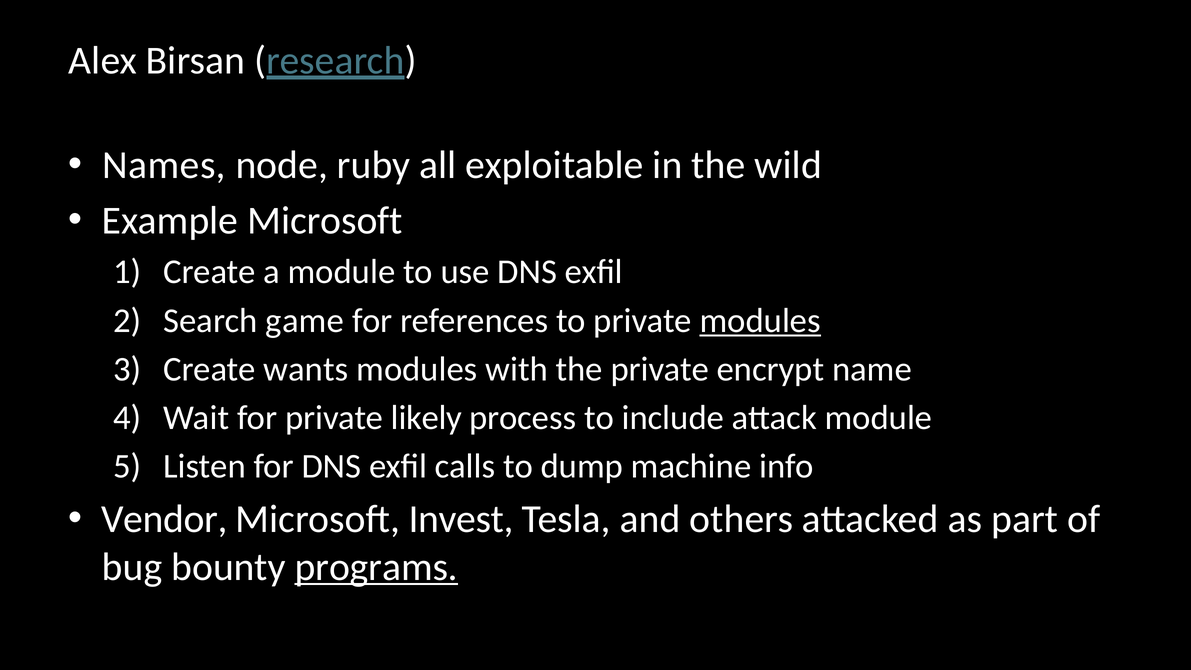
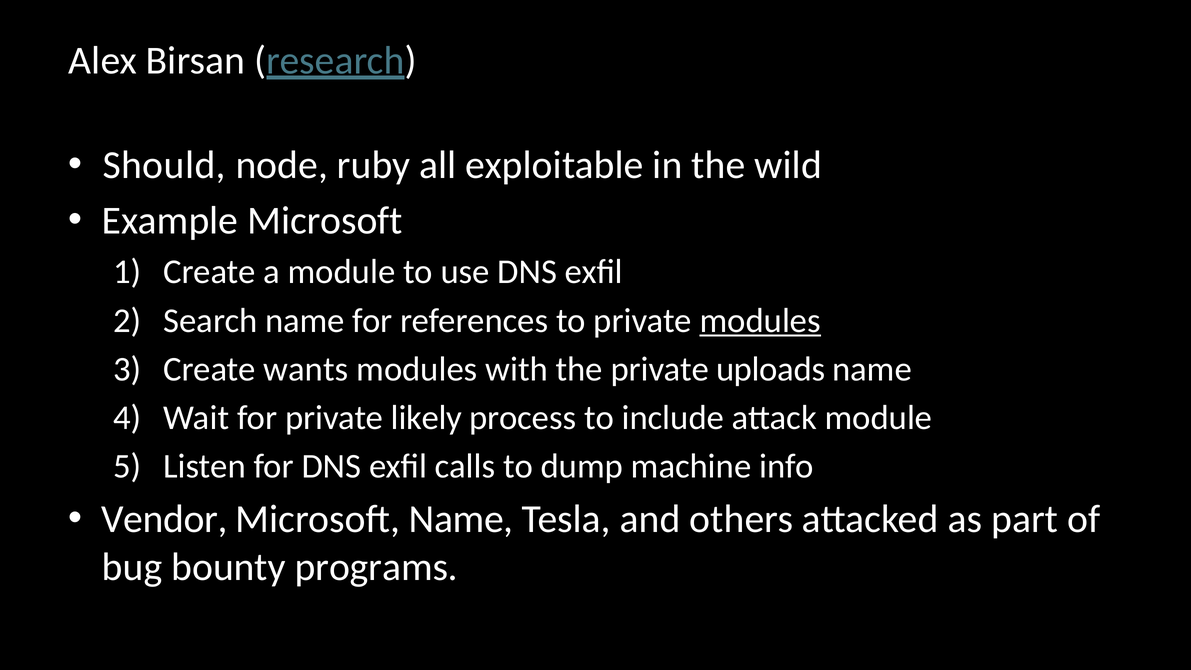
Names: Names -> Should
Search game: game -> name
encrypt: encrypt -> uploads
Microsoft Invest: Invest -> Name
programs underline: present -> none
